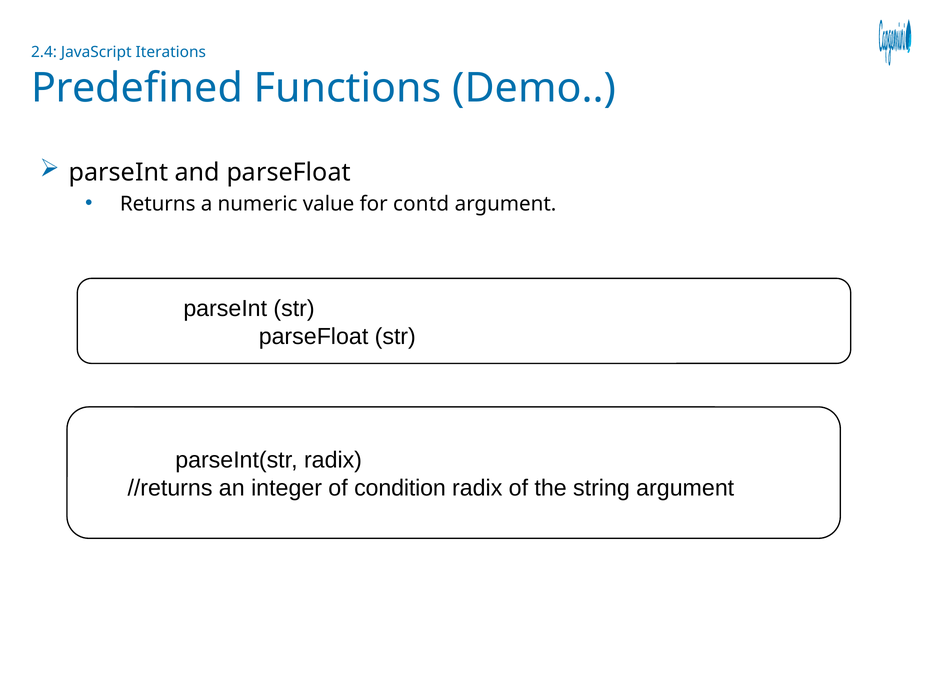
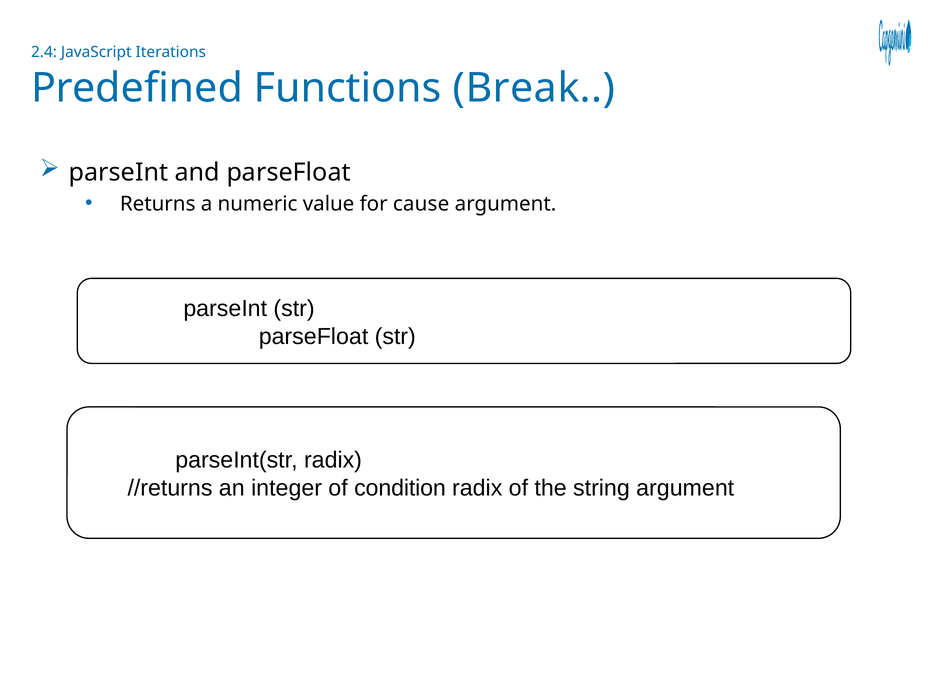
Demo: Demo -> Break
contd: contd -> cause
